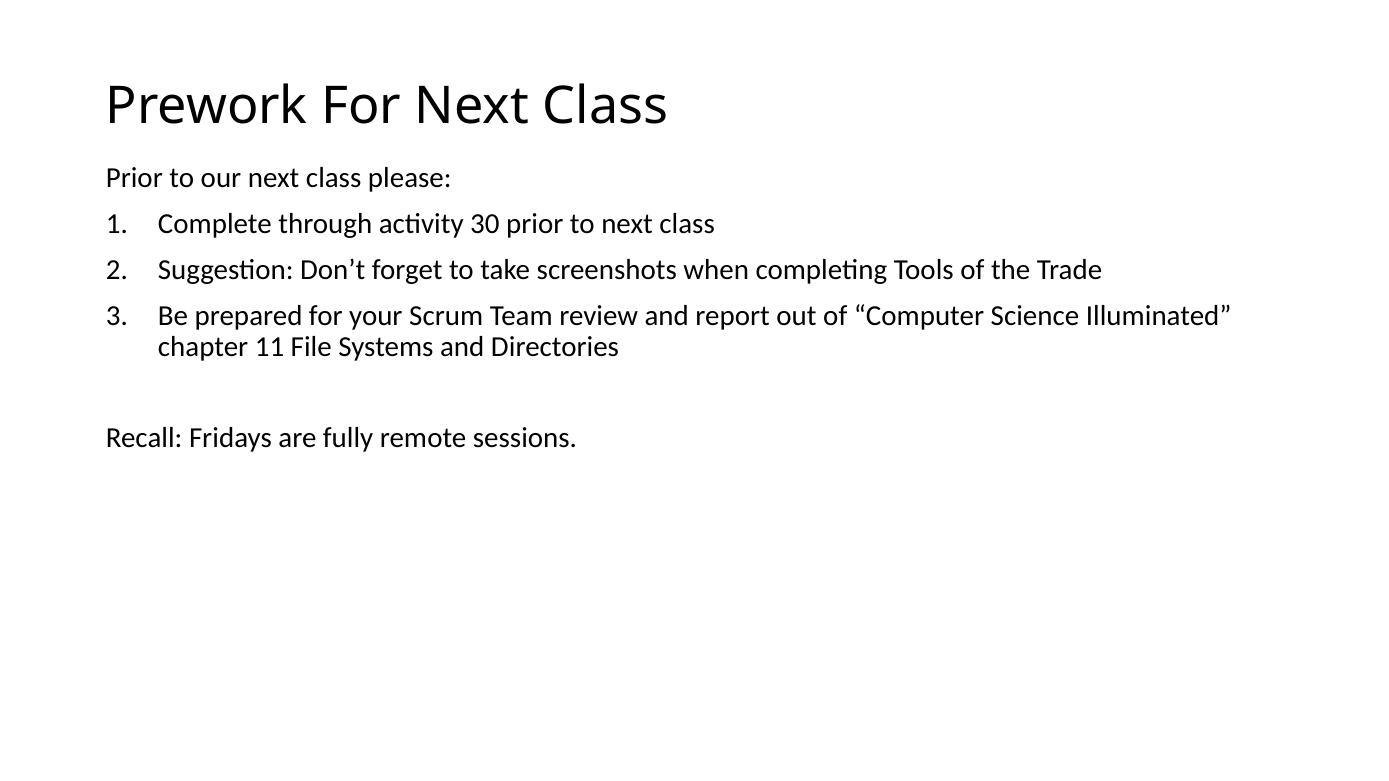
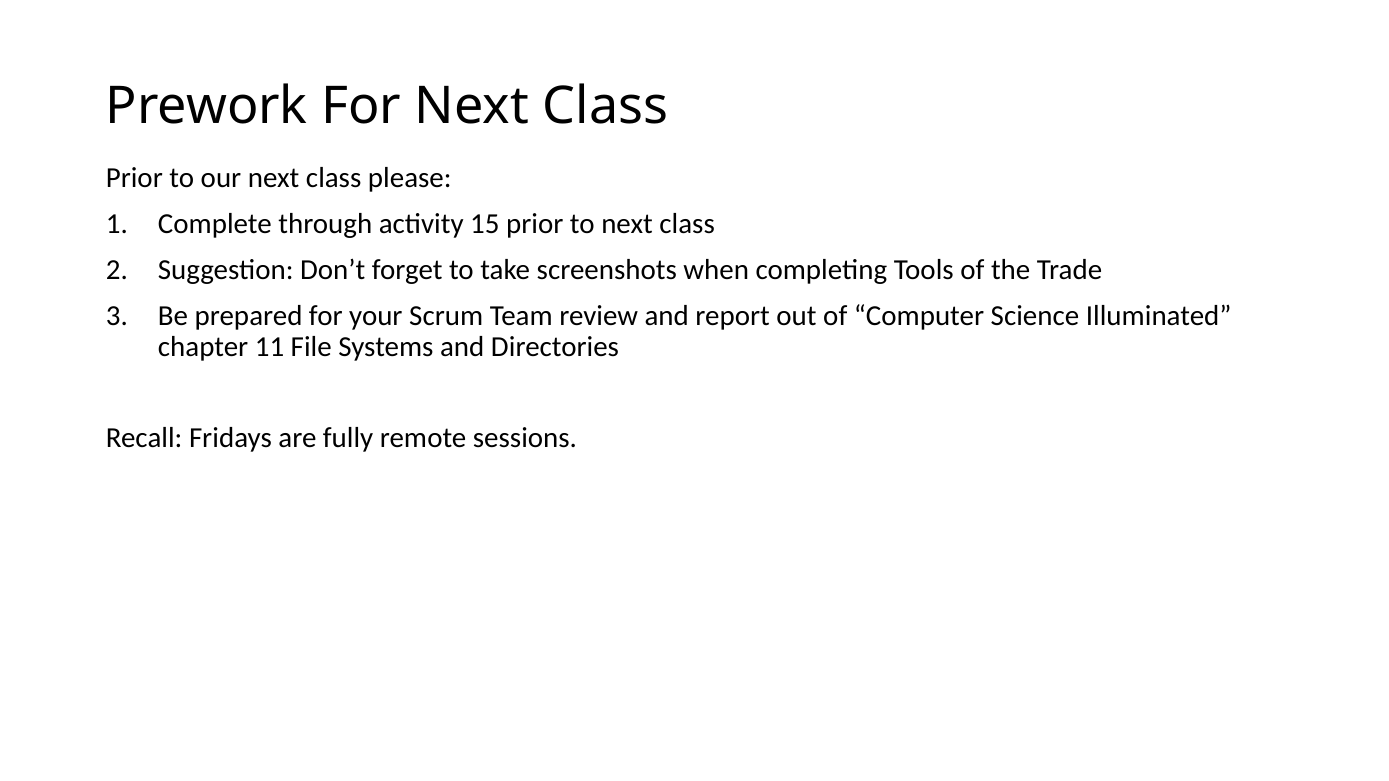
30: 30 -> 15
